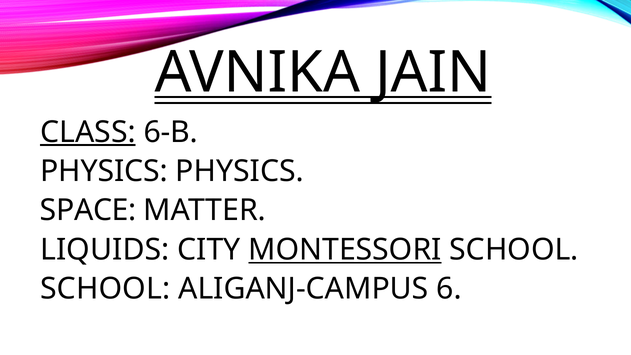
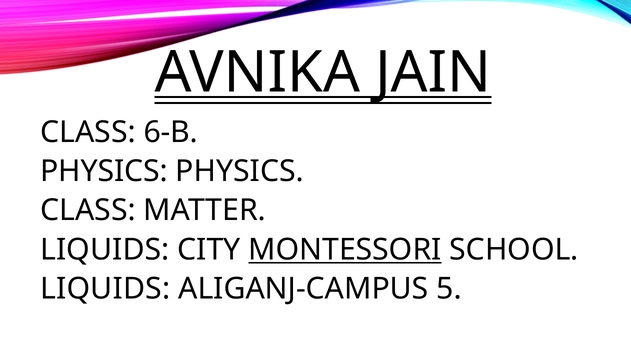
CLASS at (88, 132) underline: present -> none
SPACE at (88, 210): SPACE -> CLASS
SCHOOL at (105, 289): SCHOOL -> LIQUIDS
6: 6 -> 5
